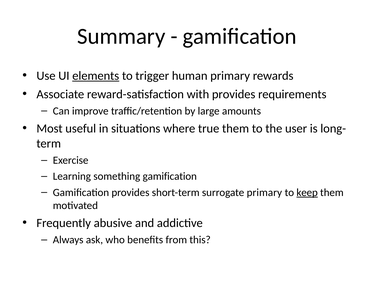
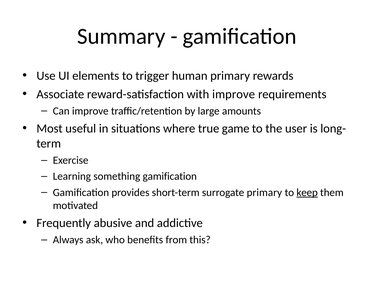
elements underline: present -> none
with provides: provides -> improve
true them: them -> game
